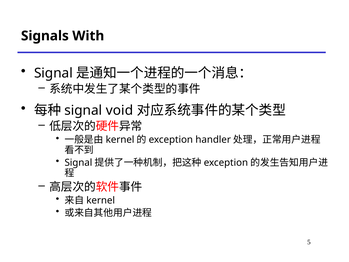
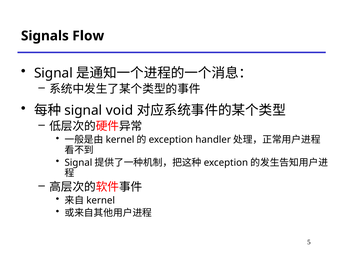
With: With -> Flow
